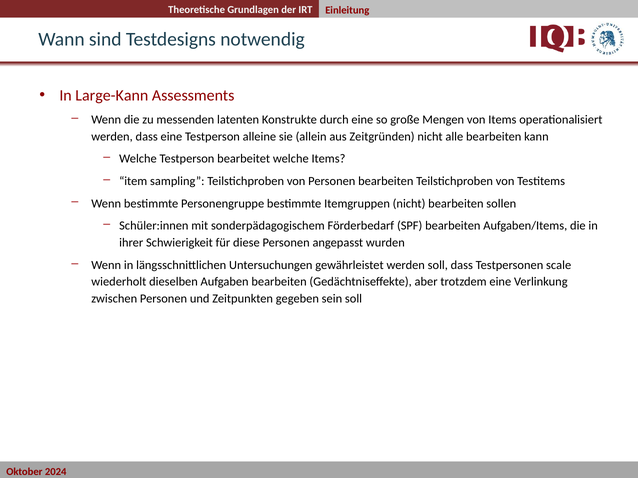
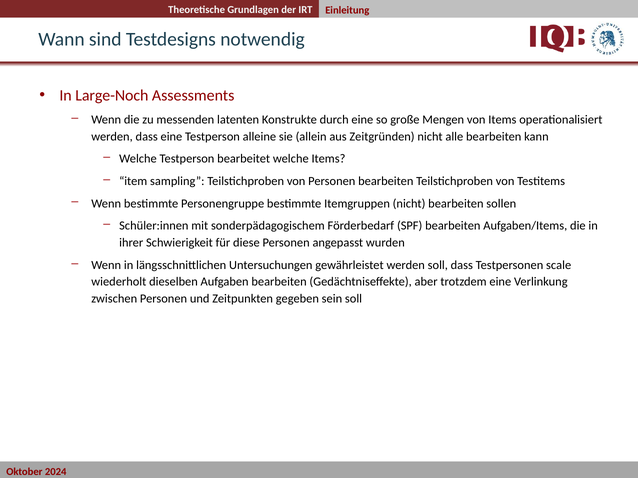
Large-Kann: Large-Kann -> Large-Noch
